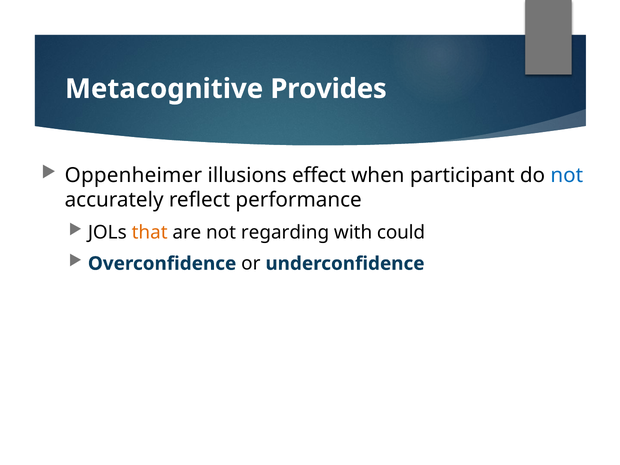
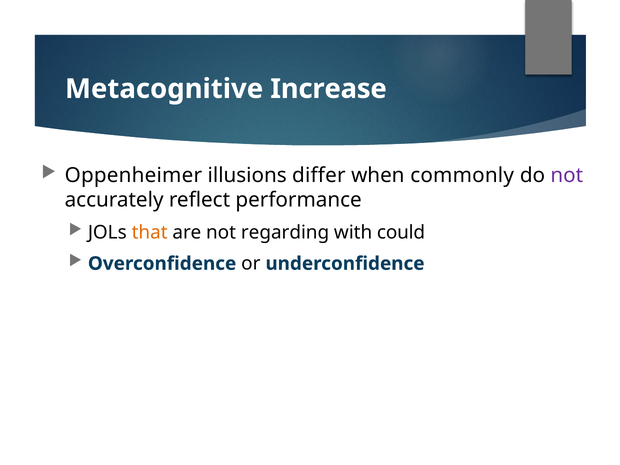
Provides: Provides -> Increase
effect: effect -> differ
participant: participant -> commonly
not at (567, 175) colour: blue -> purple
